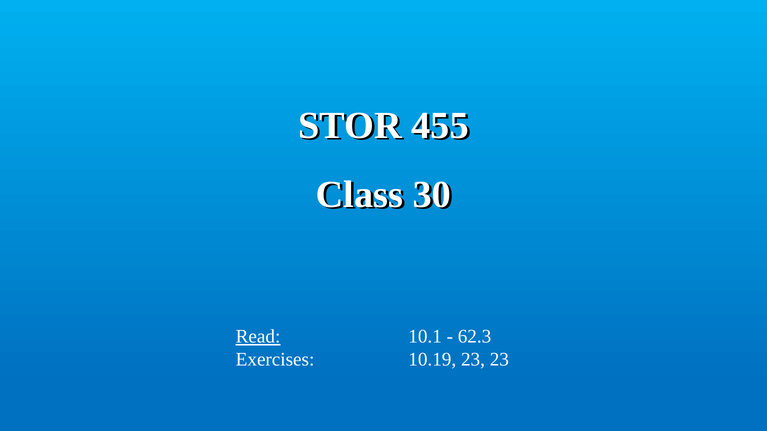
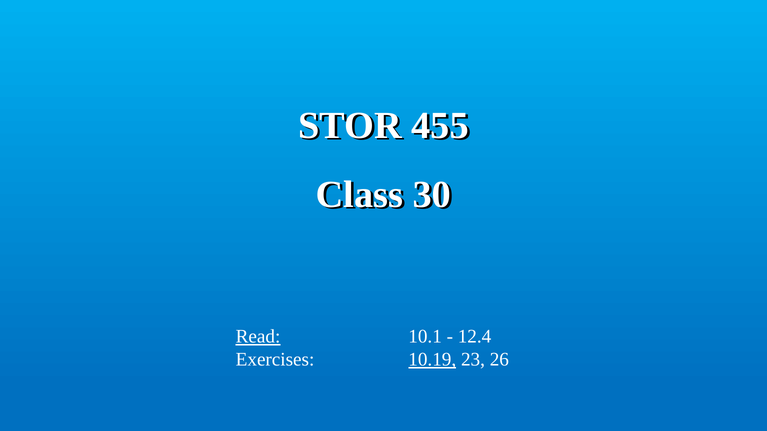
62.3: 62.3 -> 12.4
10.19 underline: none -> present
23 23: 23 -> 26
